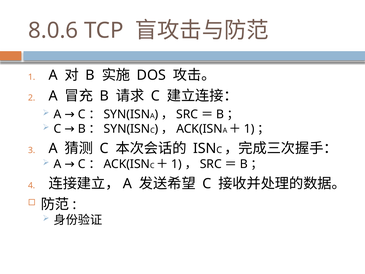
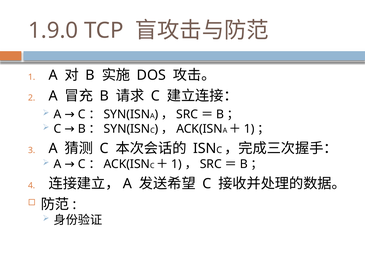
8.0.6: 8.0.6 -> 1.9.0
